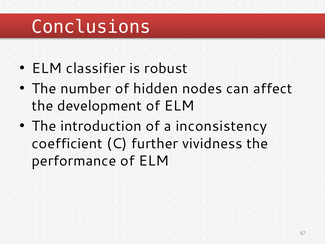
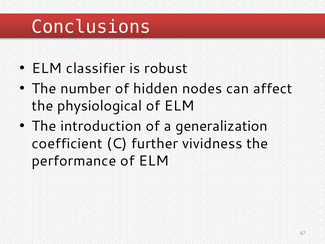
development: development -> physiological
inconsistency: inconsistency -> generalization
